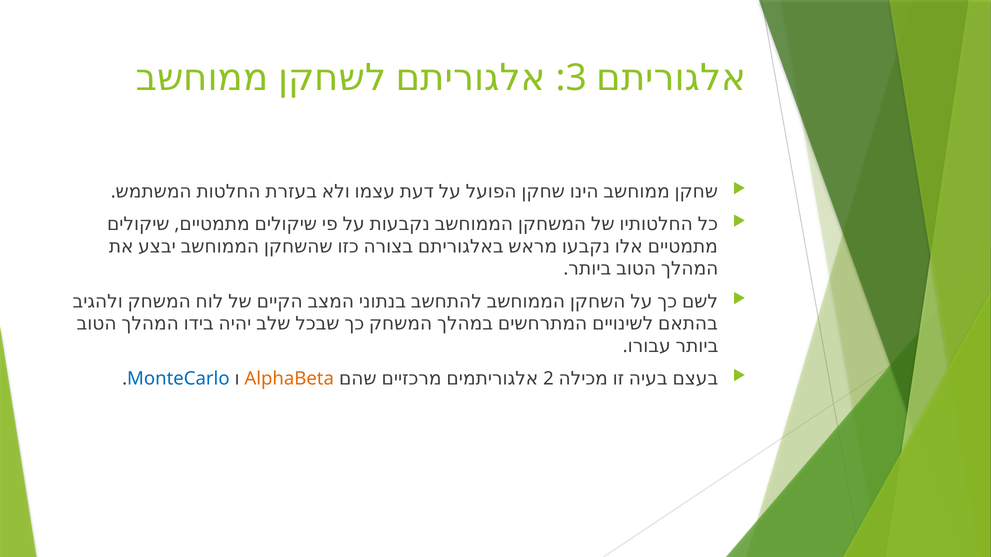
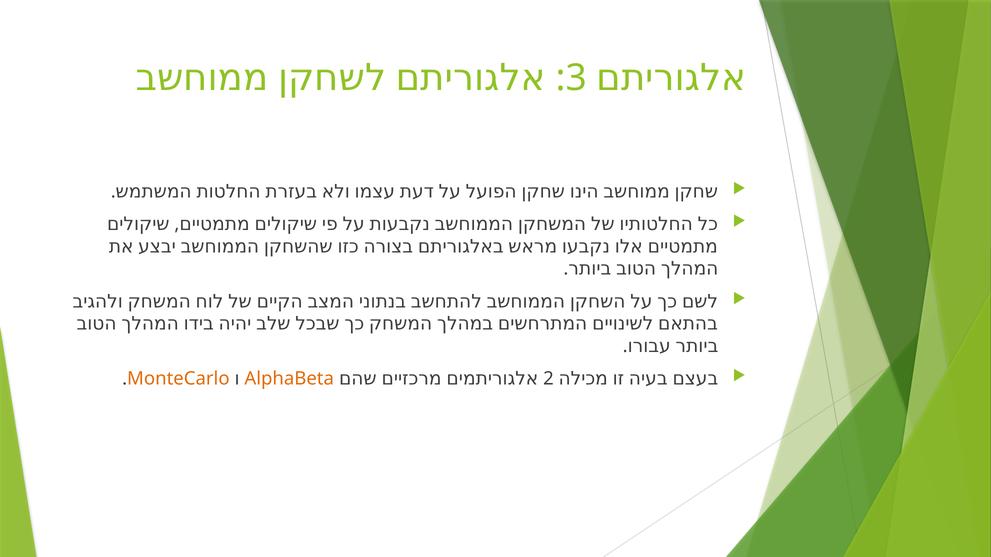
MonteCarlo colour: blue -> orange
